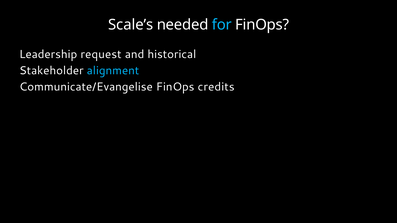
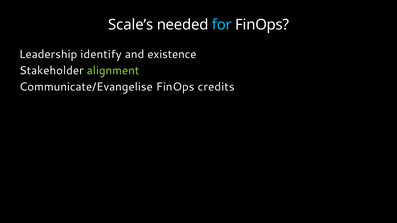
request: request -> identify
historical: historical -> existence
alignment colour: light blue -> light green
